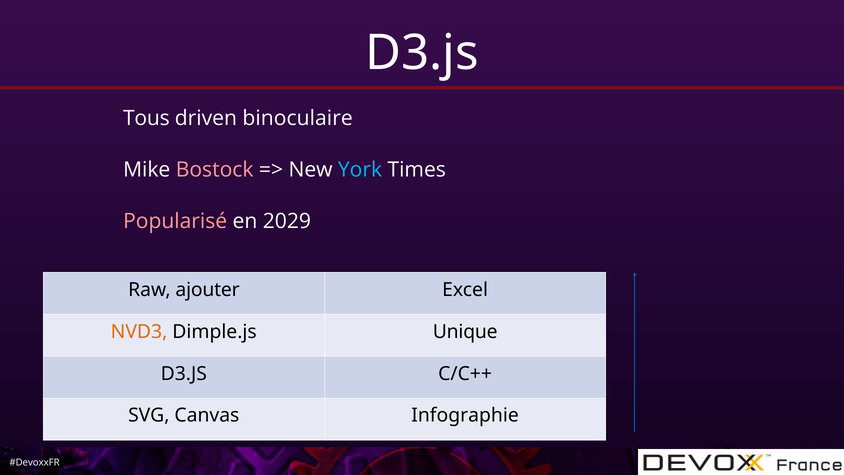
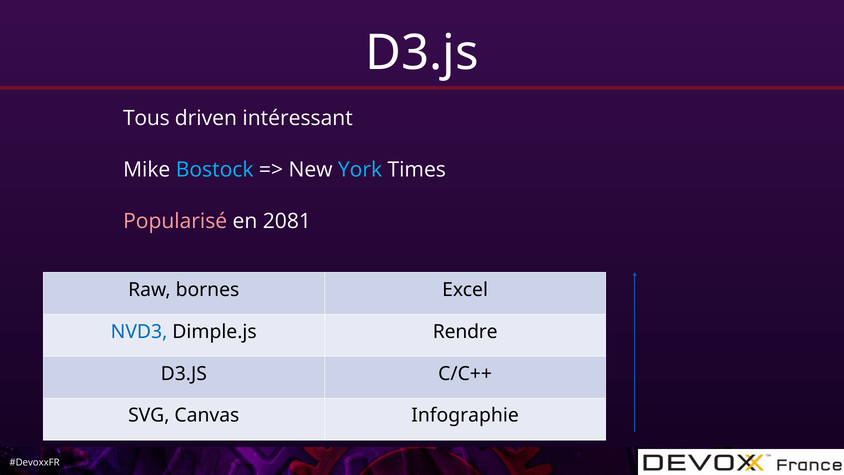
binoculaire: binoculaire -> intéressant
Bostock colour: pink -> light blue
2029: 2029 -> 2081
ajouter: ajouter -> bornes
NVD3 colour: orange -> blue
Unique: Unique -> Rendre
